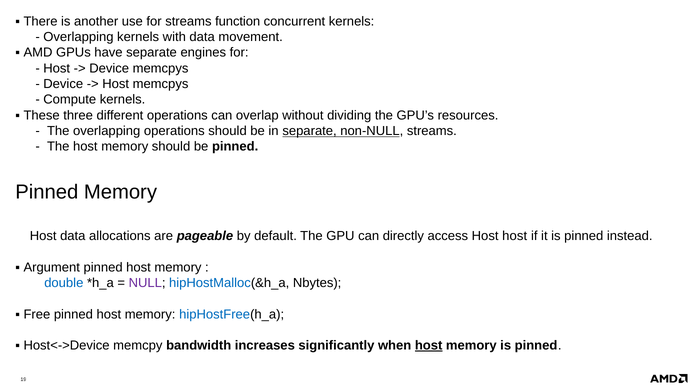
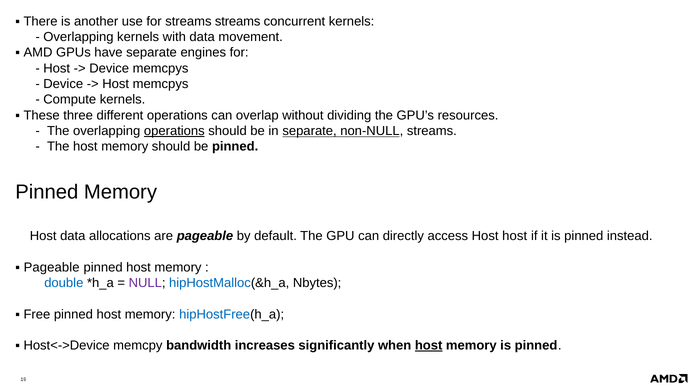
streams function: function -> streams
operations at (174, 131) underline: none -> present
Argument at (52, 267): Argument -> Pageable
